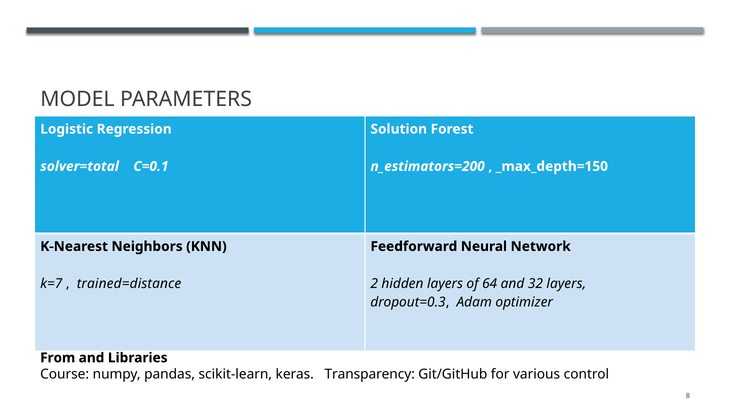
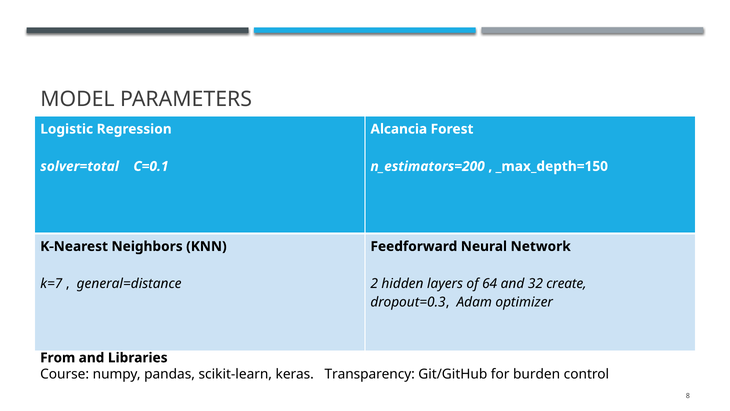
Solution: Solution -> Alcancia
trained=distance: trained=distance -> general=distance
32 layers: layers -> create
various: various -> burden
